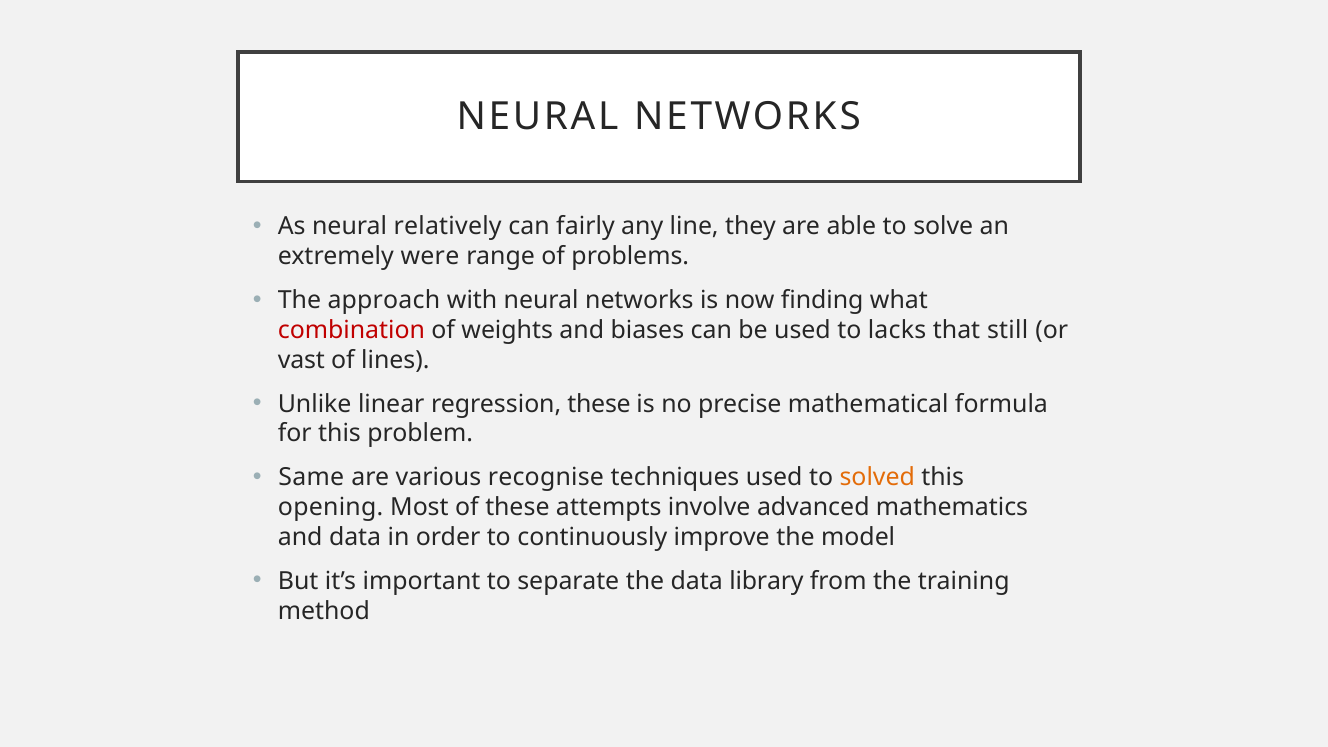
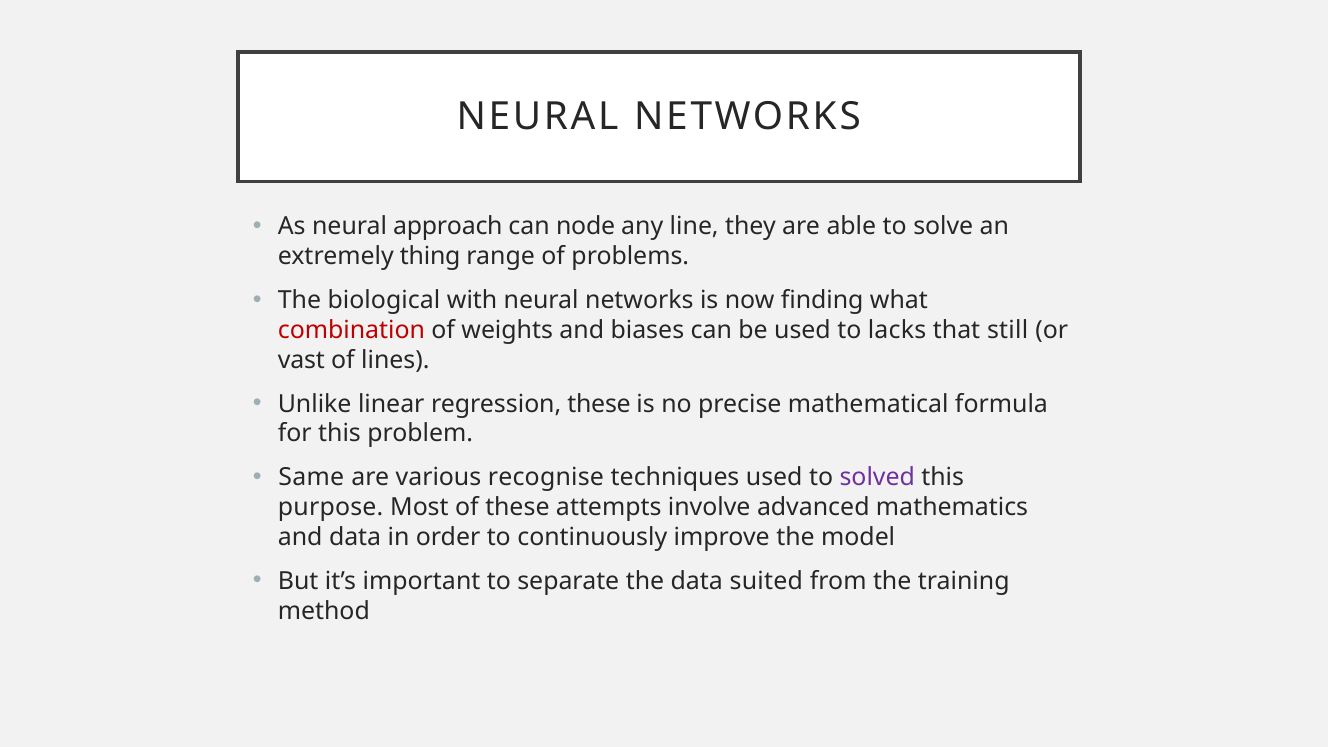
relatively: relatively -> approach
fairly: fairly -> node
were: were -> thing
approach: approach -> biological
solved colour: orange -> purple
opening: opening -> purpose
library: library -> suited
